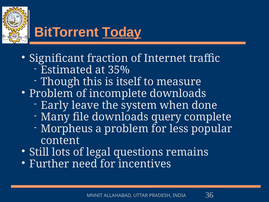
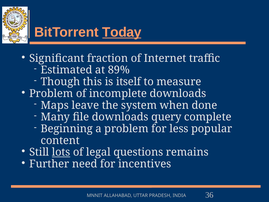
35%: 35% -> 89%
Early: Early -> Maps
Morpheus: Morpheus -> Beginning
lots underline: none -> present
